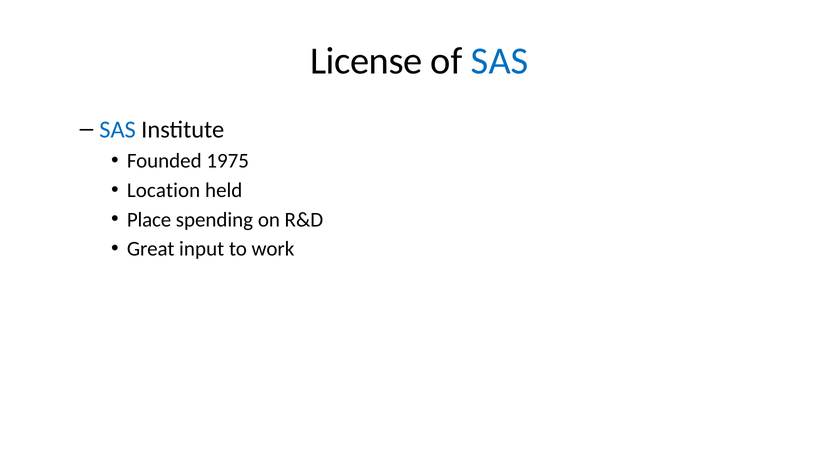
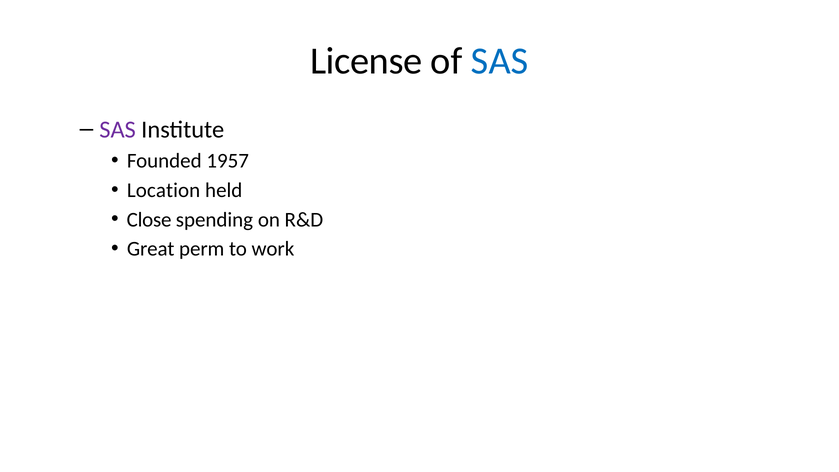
SAS at (118, 130) colour: blue -> purple
1975: 1975 -> 1957
Place: Place -> Close
input: input -> perm
